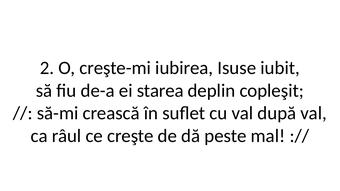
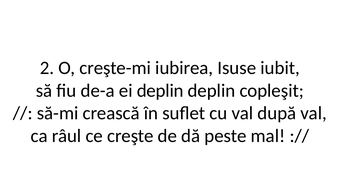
ei starea: starea -> deplin
